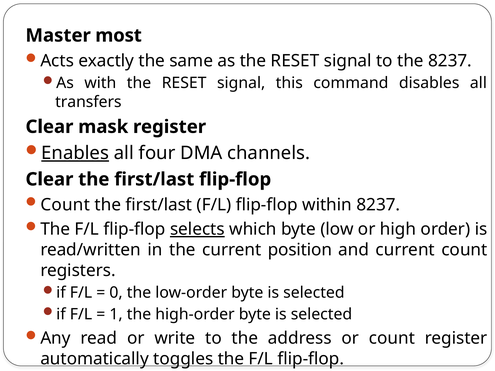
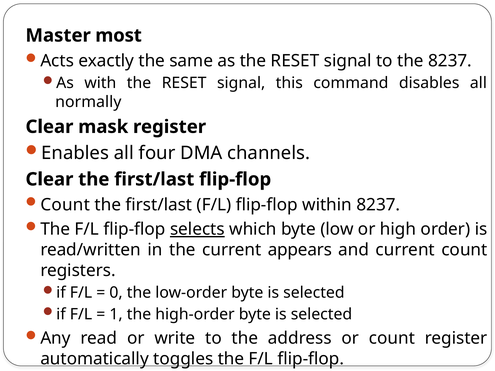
transfers: transfers -> normally
Enables underline: present -> none
position: position -> appears
